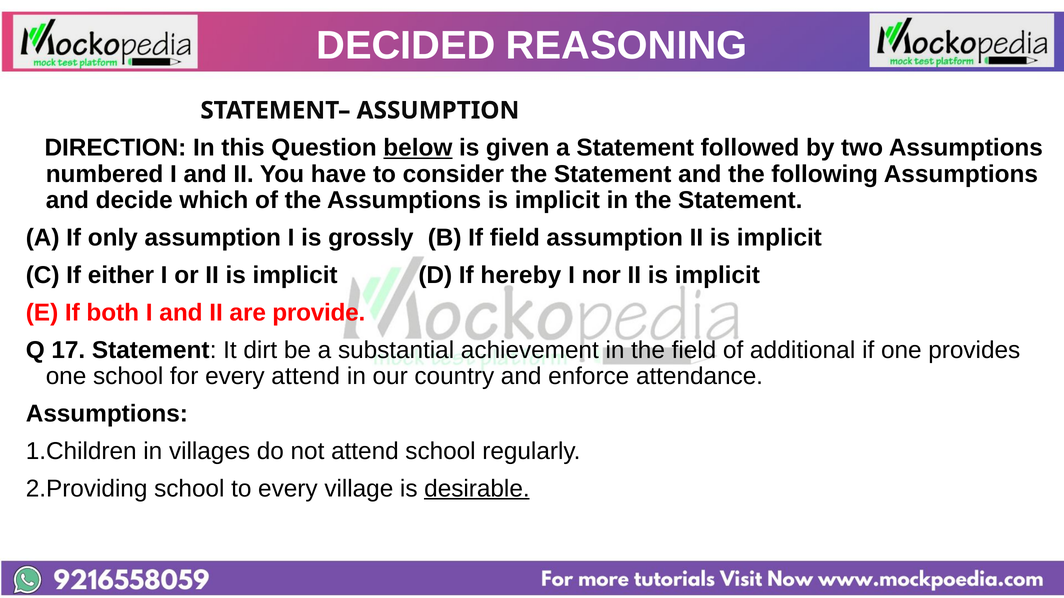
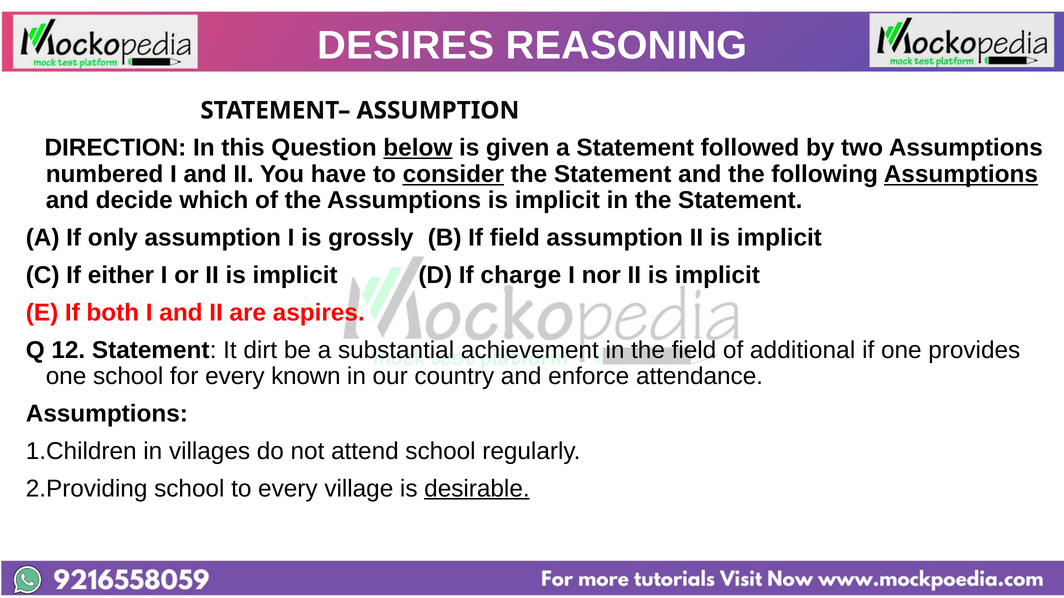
DECIDED: DECIDED -> DESIRES
consider underline: none -> present
Assumptions at (961, 174) underline: none -> present
hereby: hereby -> charge
provide: provide -> aspires
17: 17 -> 12
every attend: attend -> known
